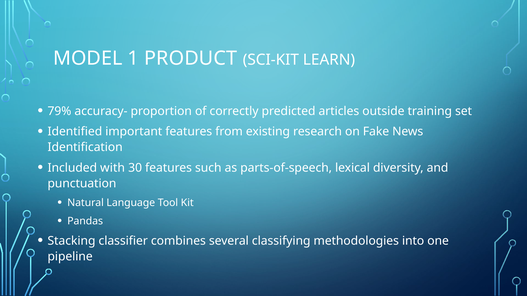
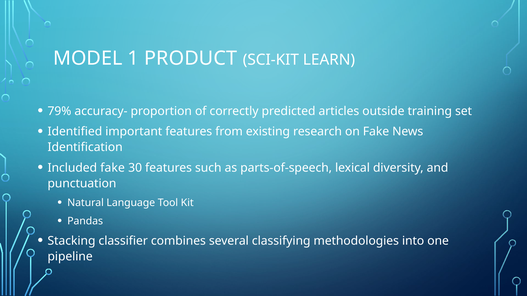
Included with: with -> fake
